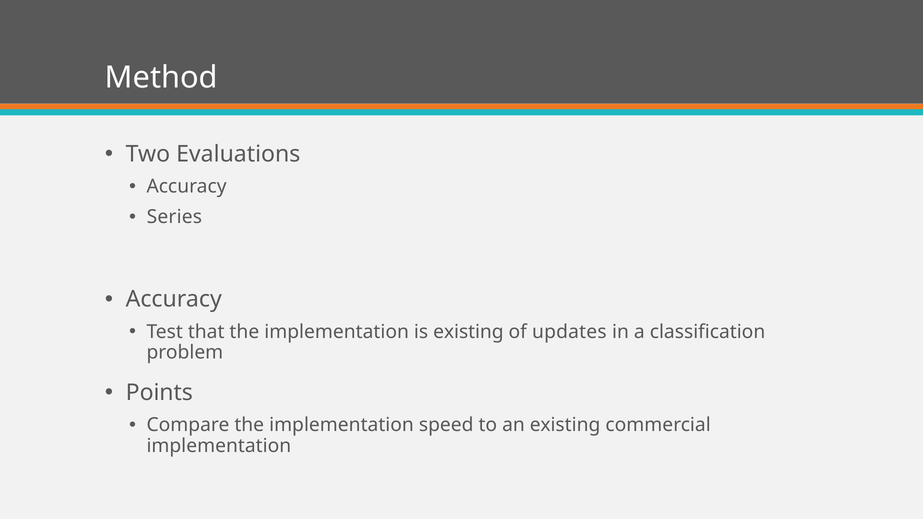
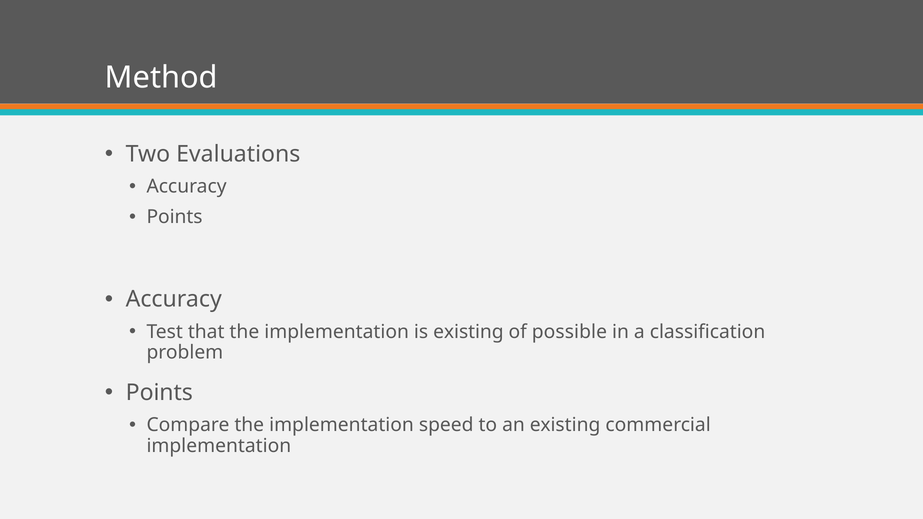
Series at (174, 217): Series -> Points
updates: updates -> possible
